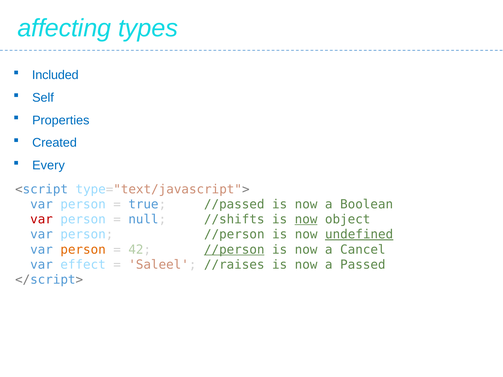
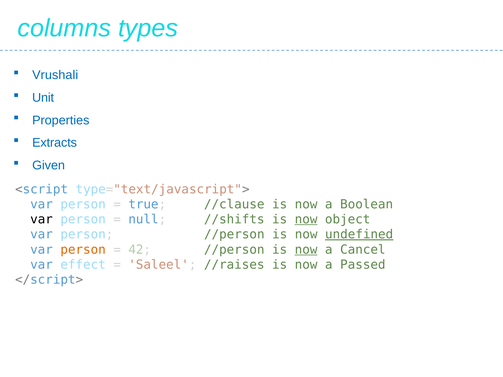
affecting: affecting -> columns
Included: Included -> Vrushali
Self: Self -> Unit
Created: Created -> Extracts
Every: Every -> Given
//passed: //passed -> //clause
var at (42, 220) colour: red -> black
//person at (234, 250) underline: present -> none
now at (306, 250) underline: none -> present
